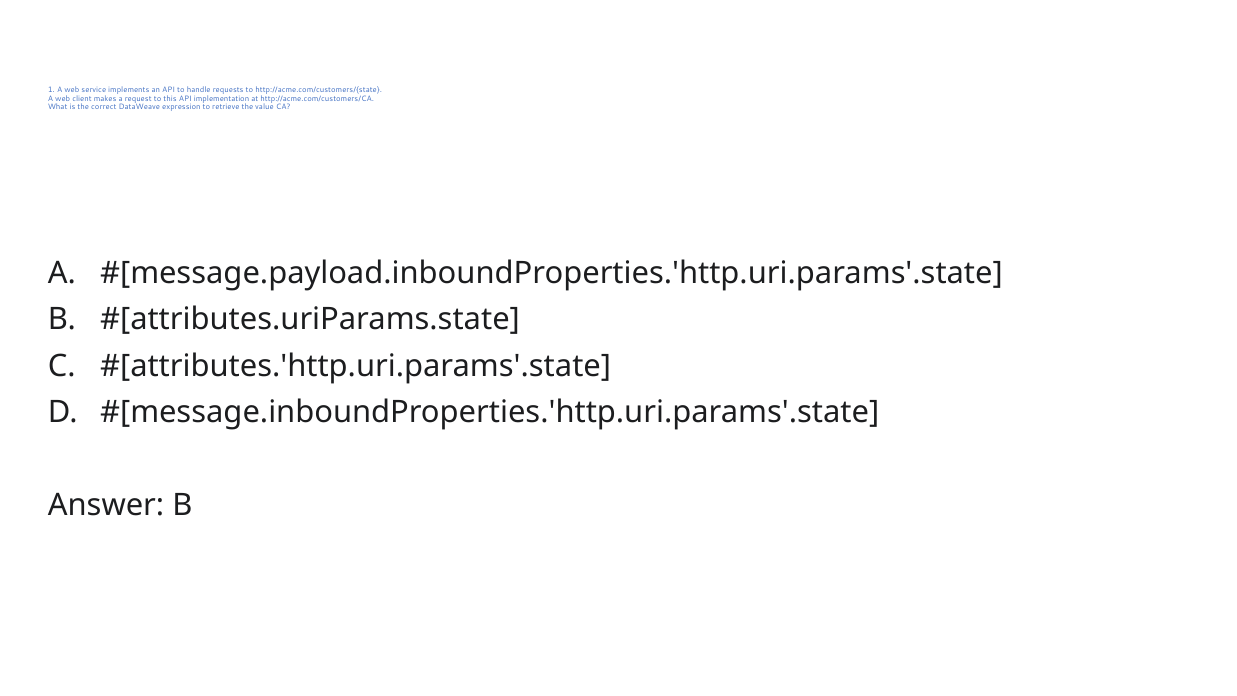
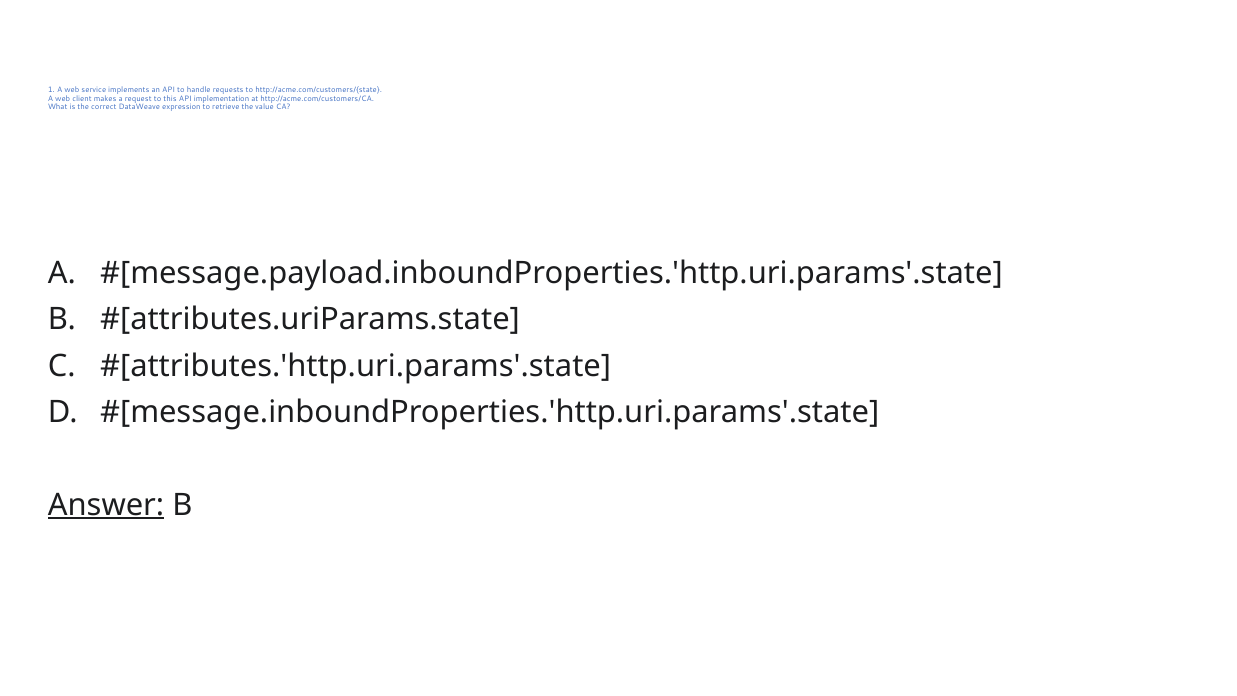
Answer underline: none -> present
